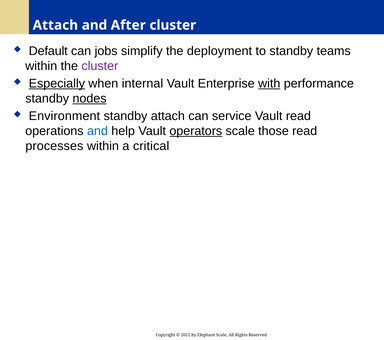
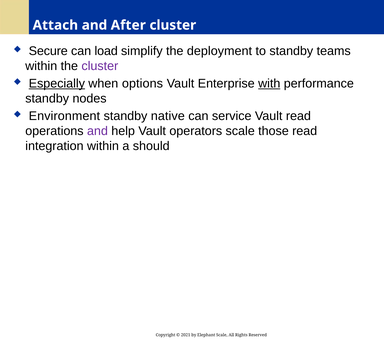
Default: Default -> Secure
jobs: jobs -> load
internal: internal -> options
nodes underline: present -> none
standby attach: attach -> native
and at (97, 131) colour: blue -> purple
operators underline: present -> none
processes: processes -> integration
critical: critical -> should
